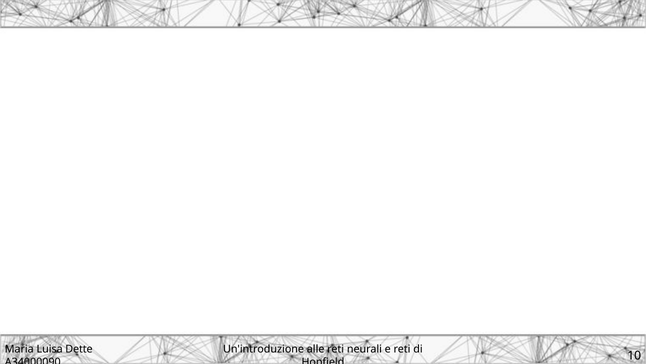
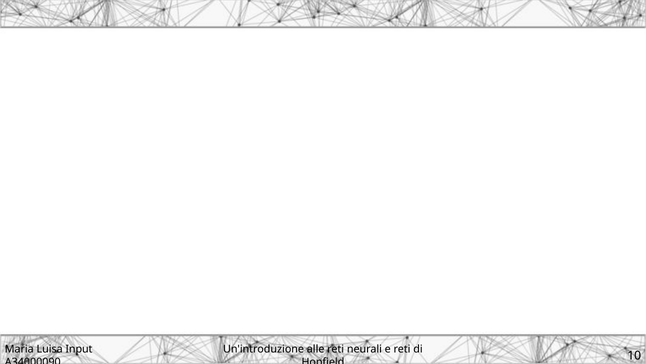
Dette: Dette -> Input
